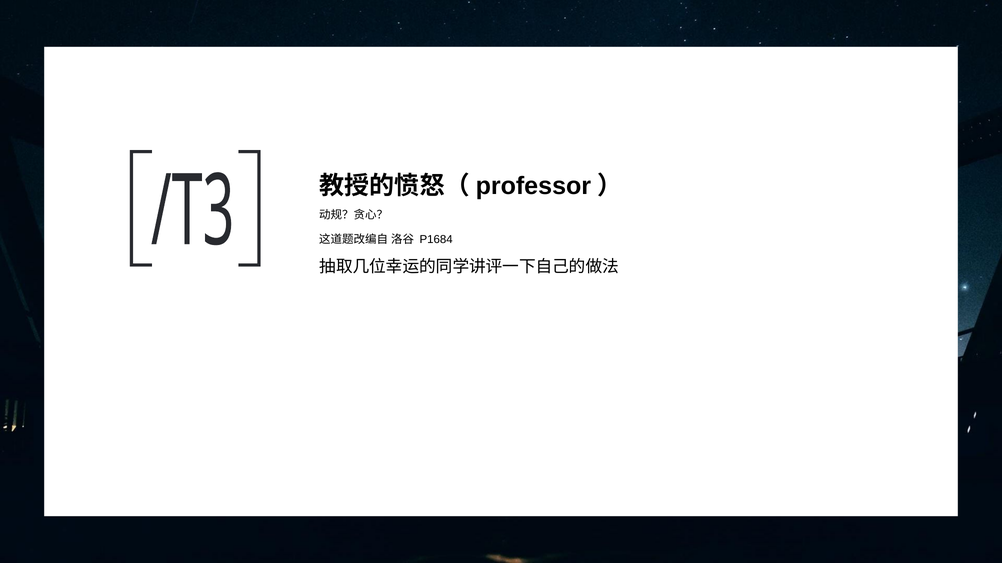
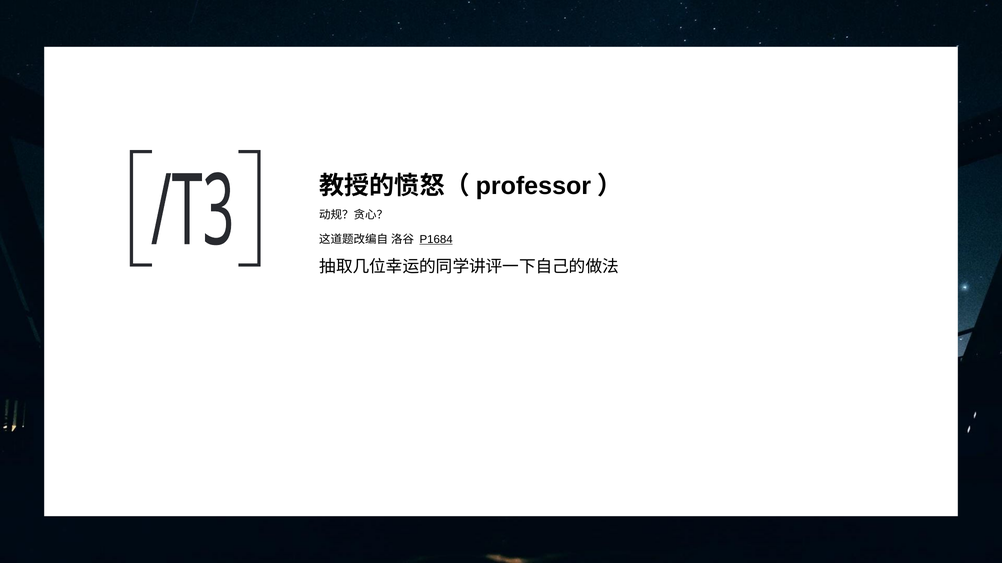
P1684 underline: none -> present
